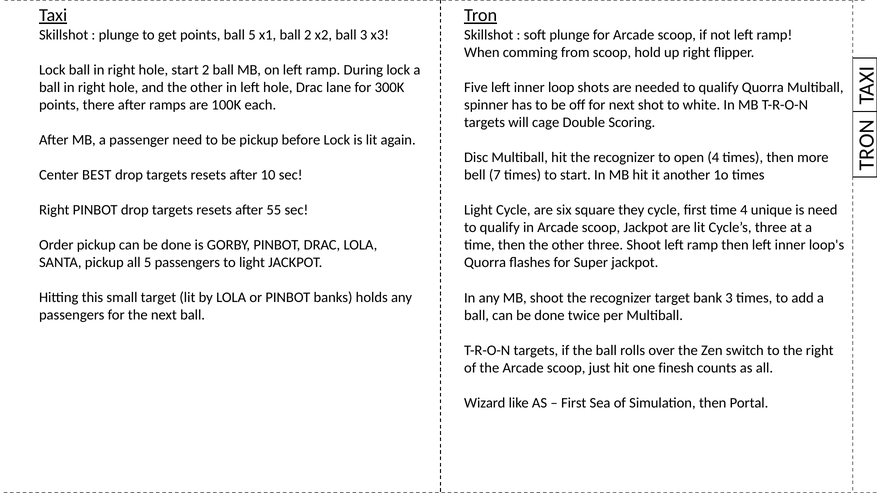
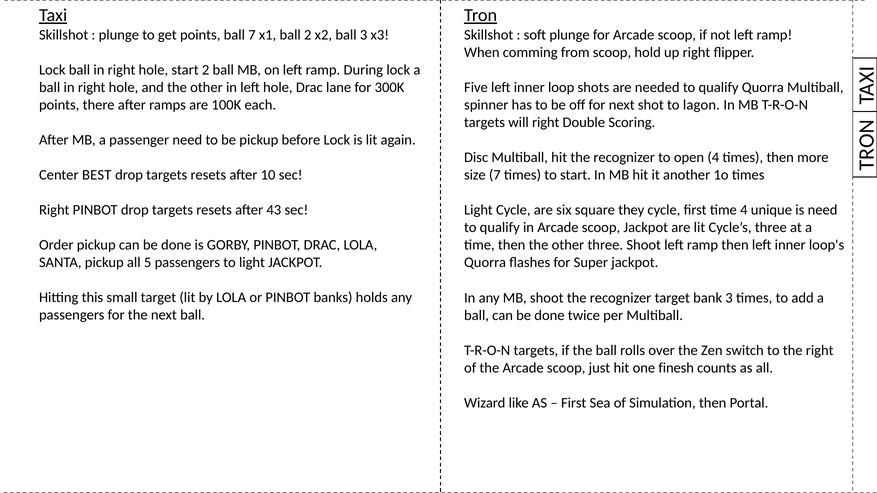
ball 5: 5 -> 7
white: white -> lagon
will cage: cage -> right
bell: bell -> size
55: 55 -> 43
